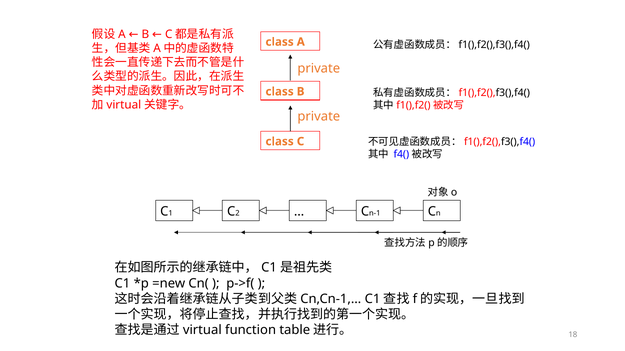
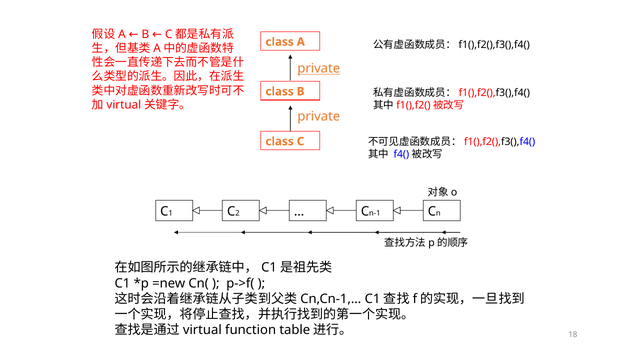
private at (319, 69) underline: none -> present
